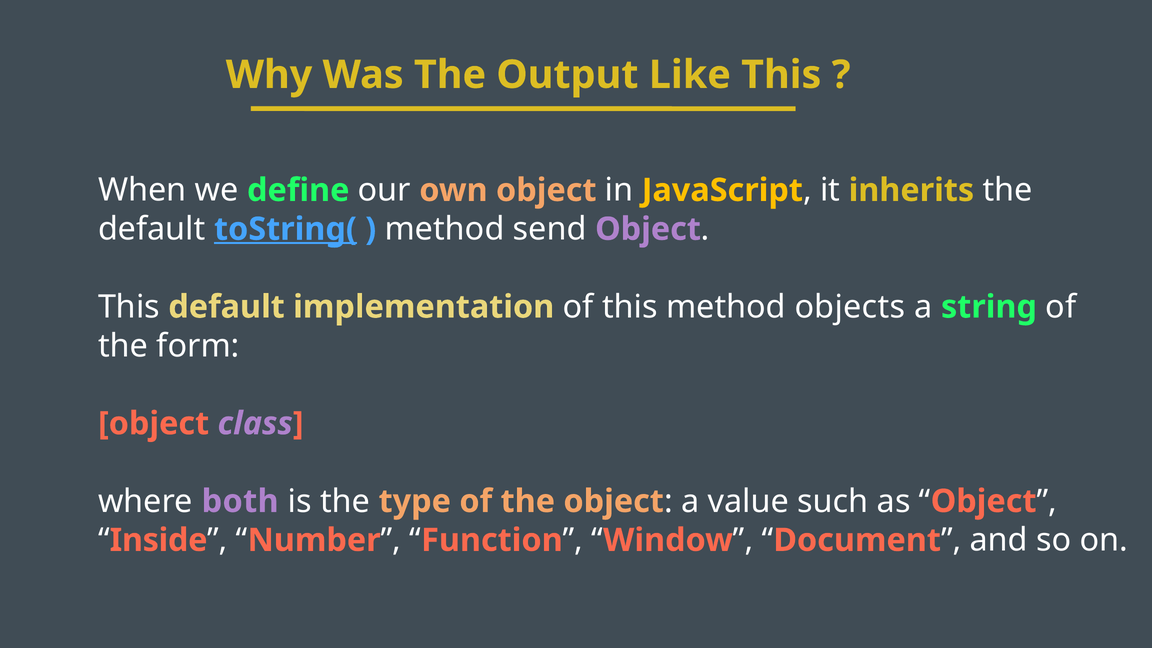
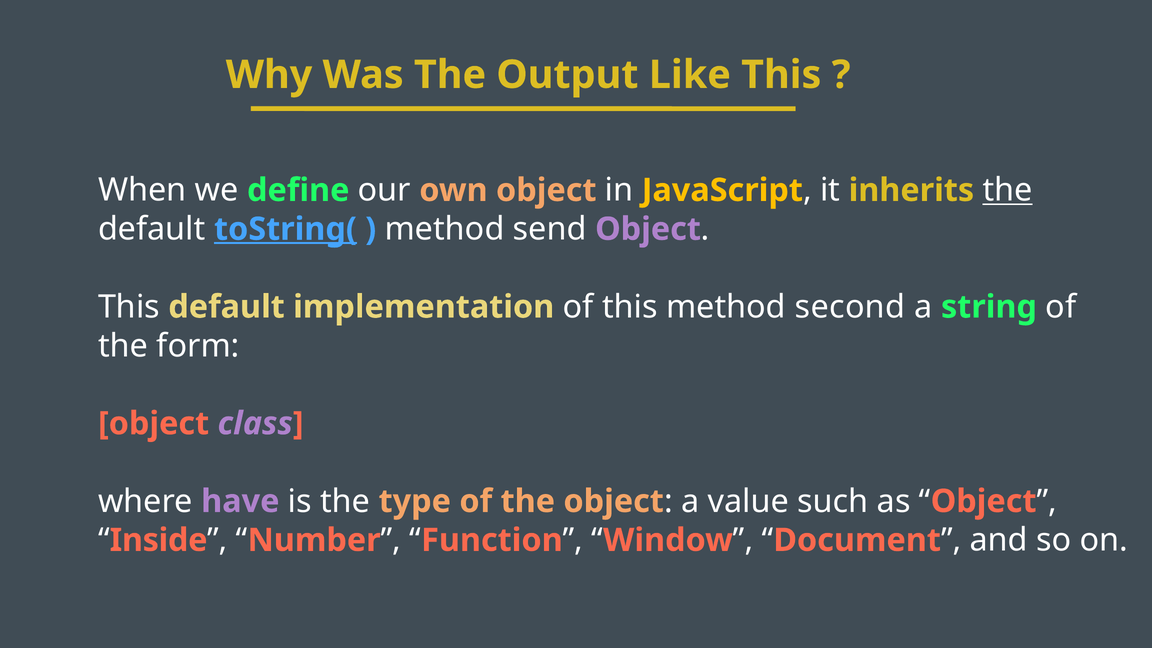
the at (1008, 190) underline: none -> present
objects: objects -> second
both: both -> have
